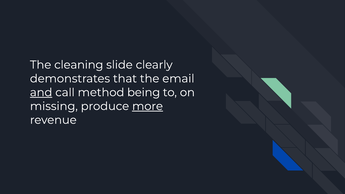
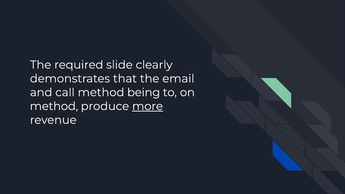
cleaning: cleaning -> required
and underline: present -> none
missing at (54, 106): missing -> method
